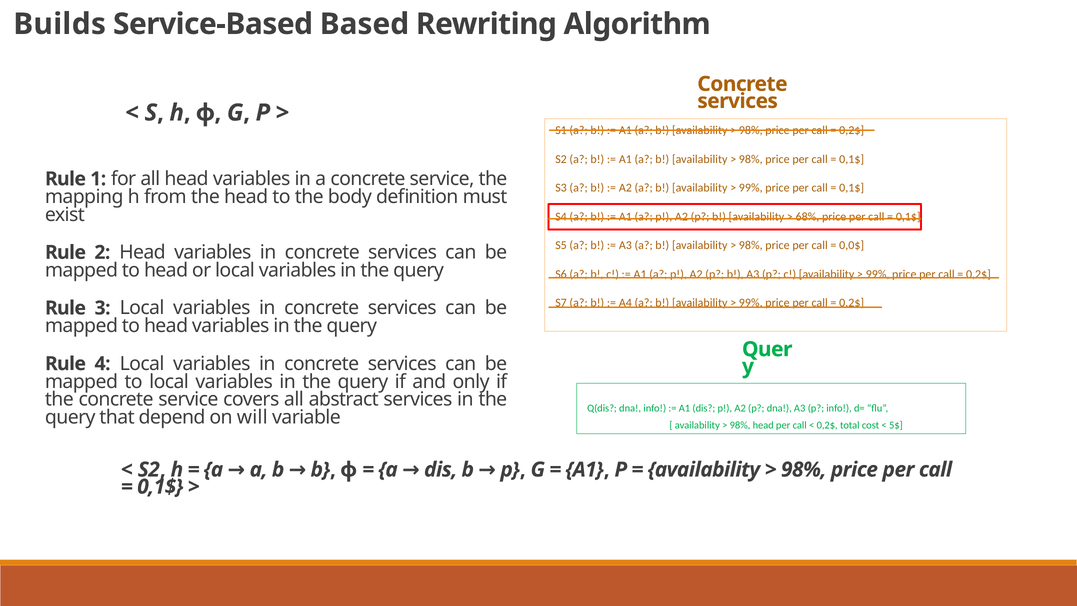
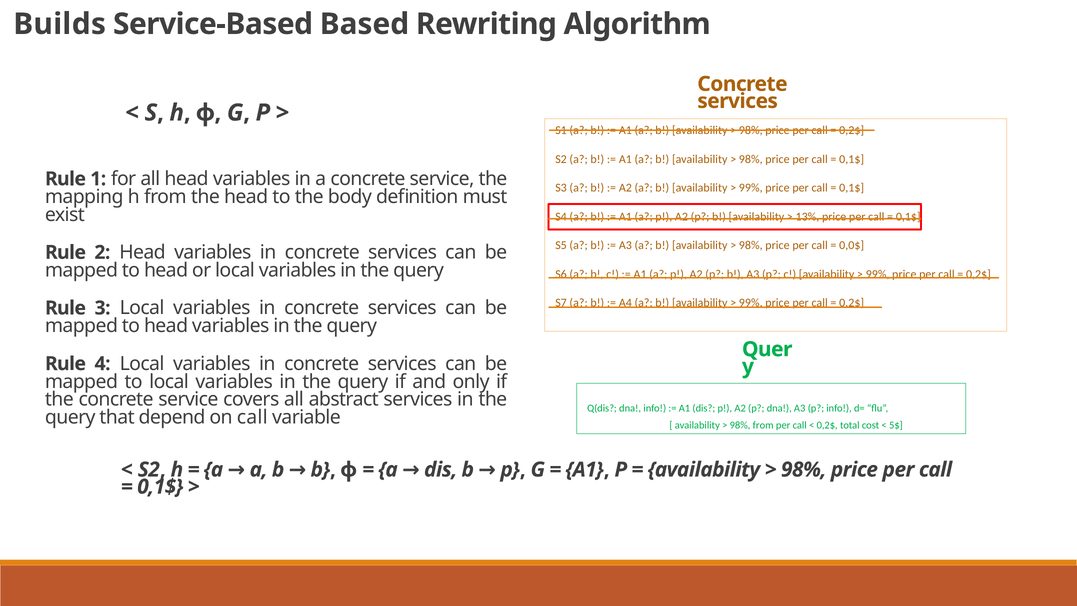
68%: 68% -> 13%
on will: will -> call
98% head: head -> from
